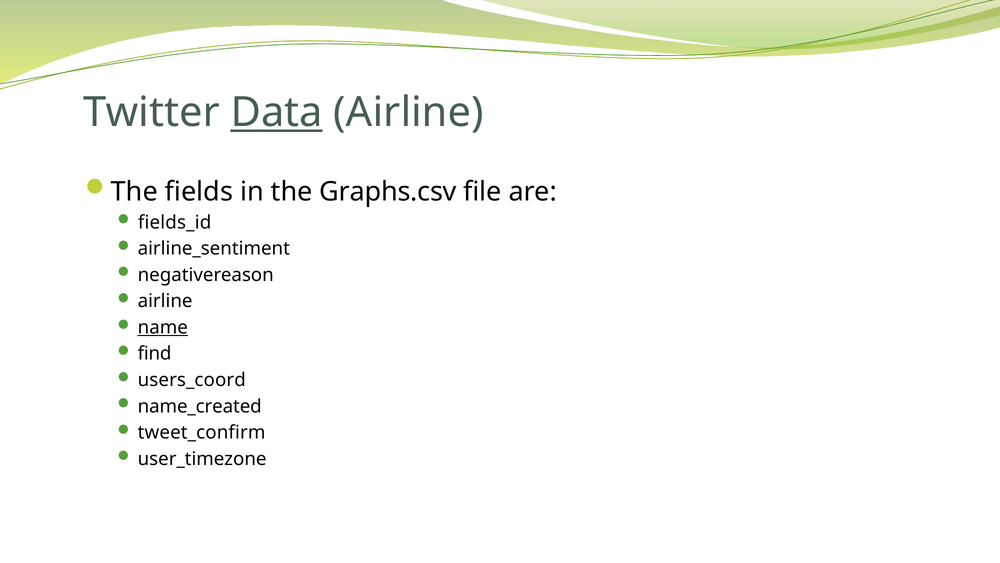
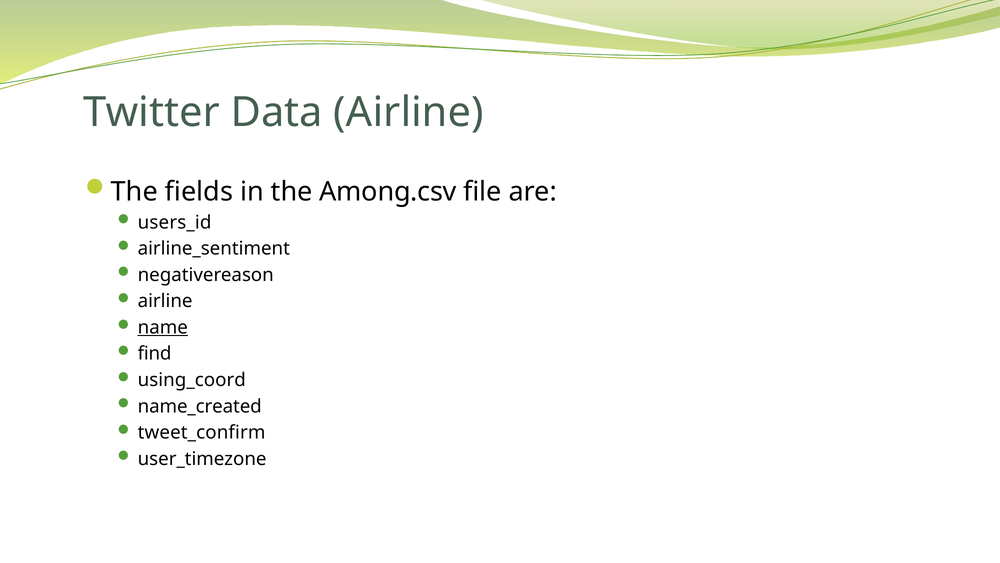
Data underline: present -> none
Graphs.csv: Graphs.csv -> Among.csv
fields_id: fields_id -> users_id
users_coord: users_coord -> using_coord
